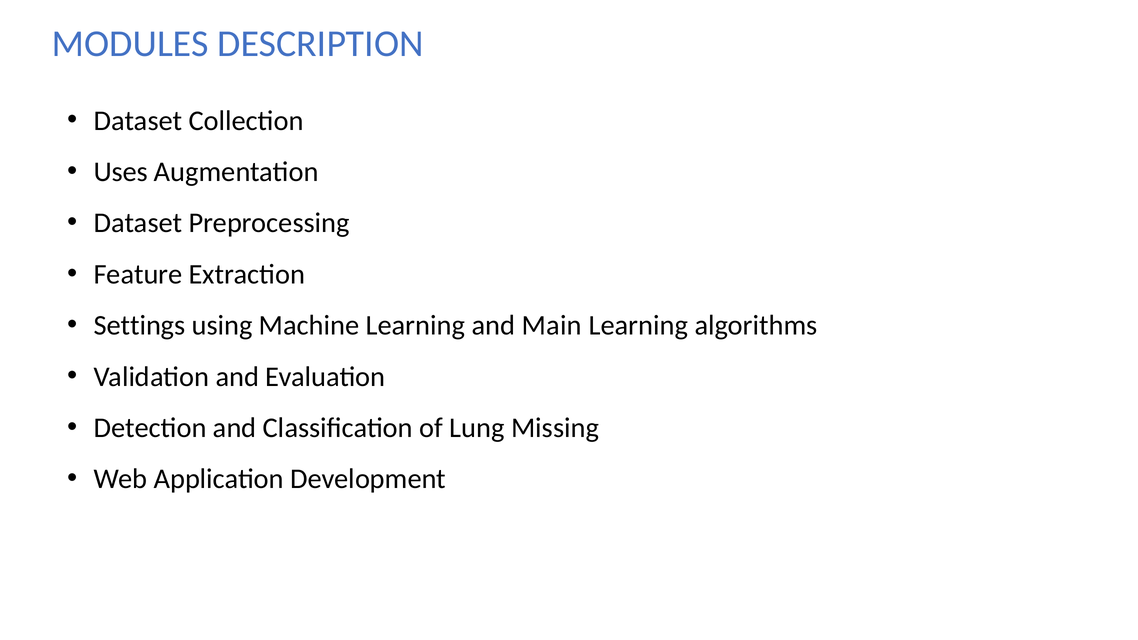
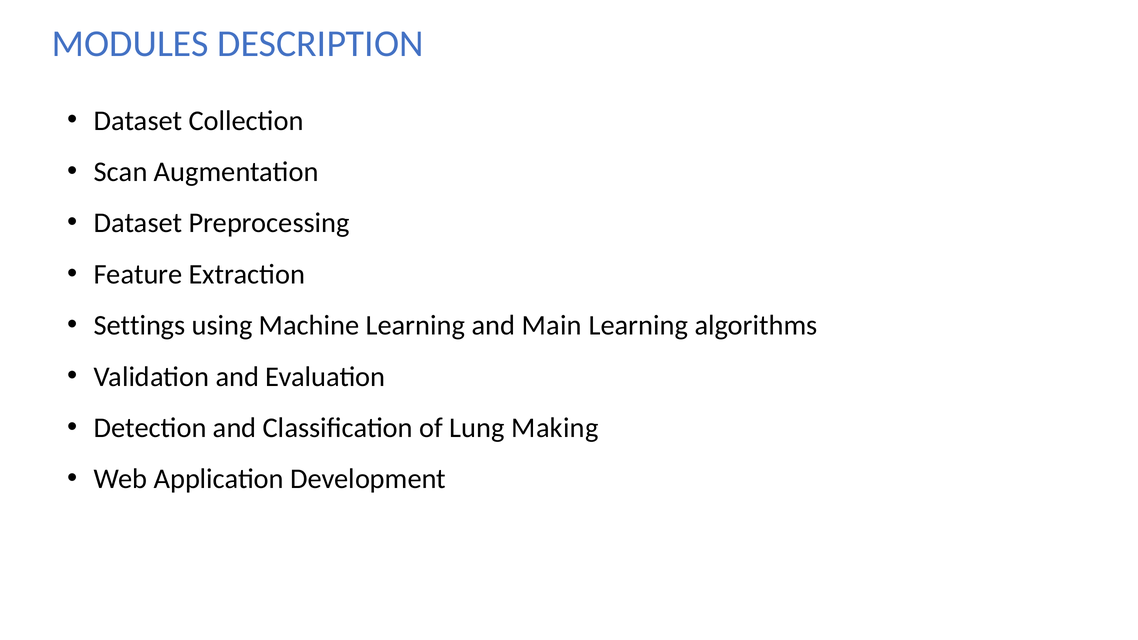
Uses: Uses -> Scan
Missing: Missing -> Making
